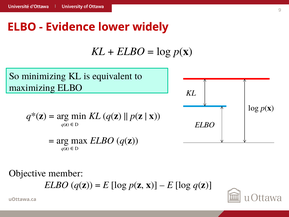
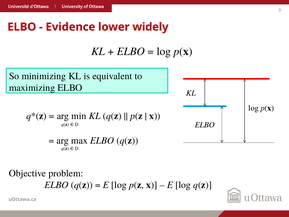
member: member -> problem
